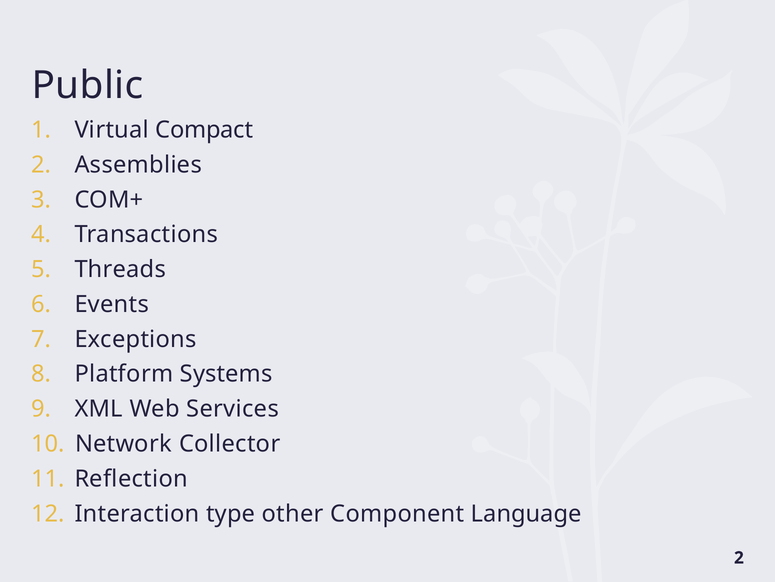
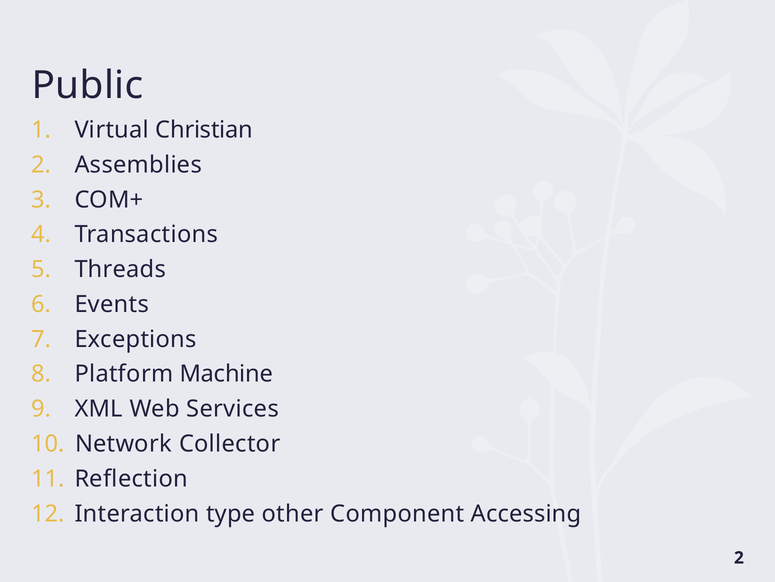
Compact: Compact -> Christian
Systems: Systems -> Machine
Language: Language -> Accessing
